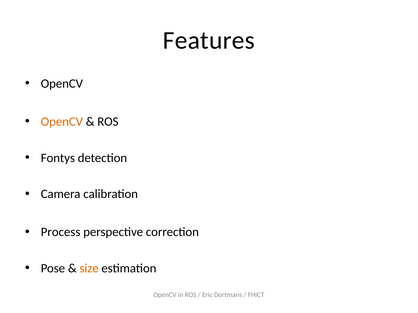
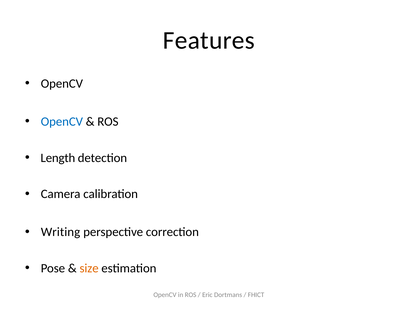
OpenCV at (62, 122) colour: orange -> blue
Fontys: Fontys -> Length
Process: Process -> Writing
